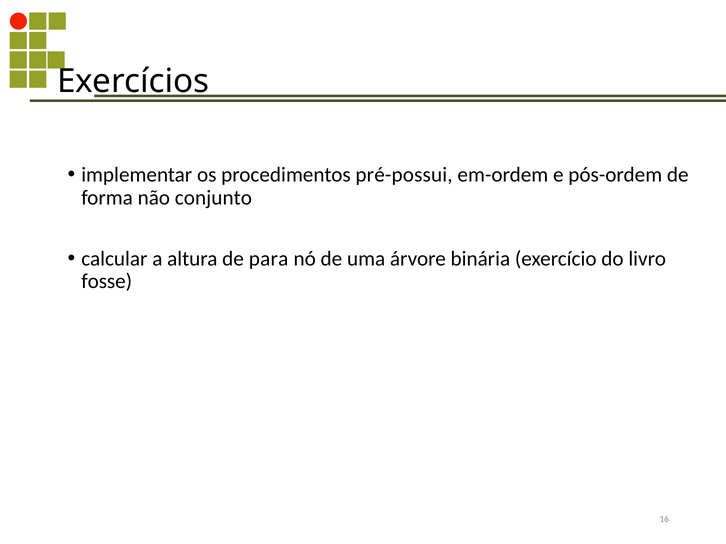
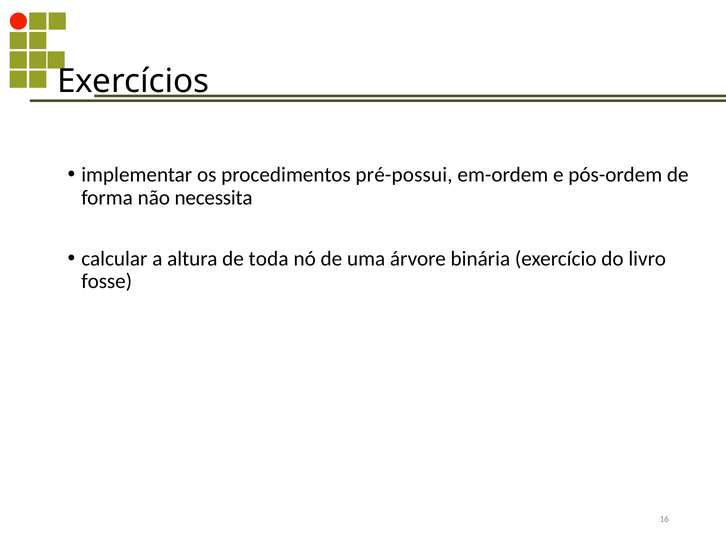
conjunto: conjunto -> necessita
para: para -> toda
